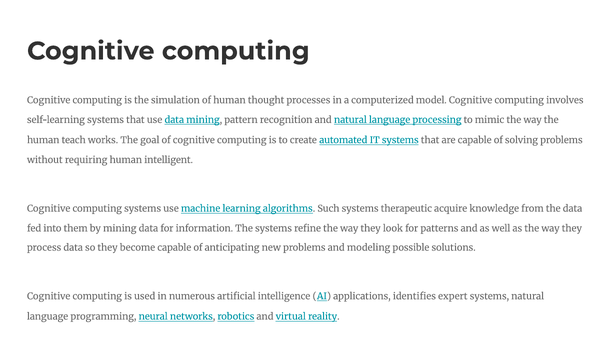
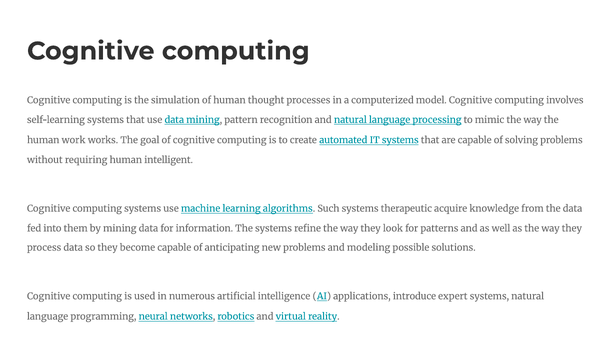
teach: teach -> work
identifies: identifies -> introduce
